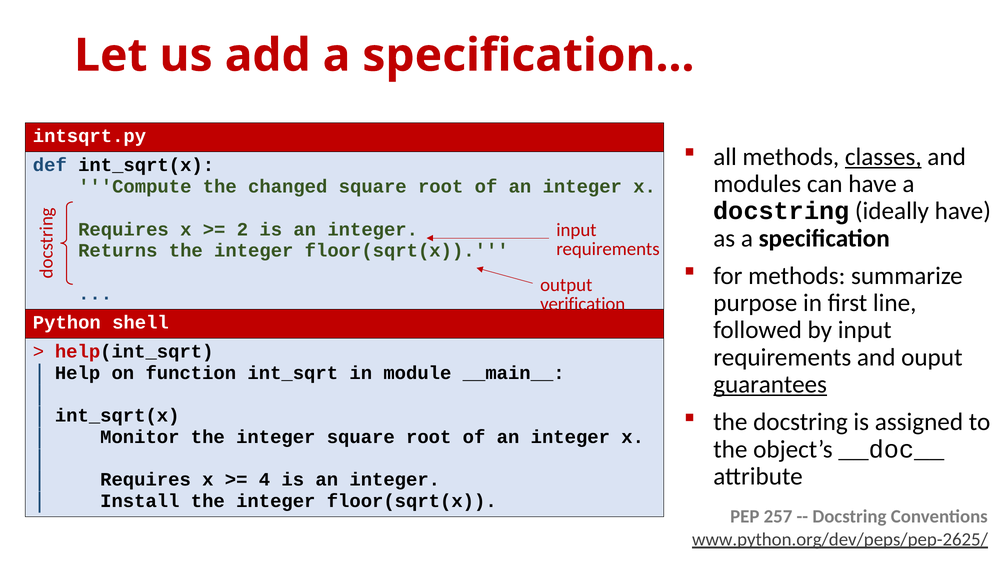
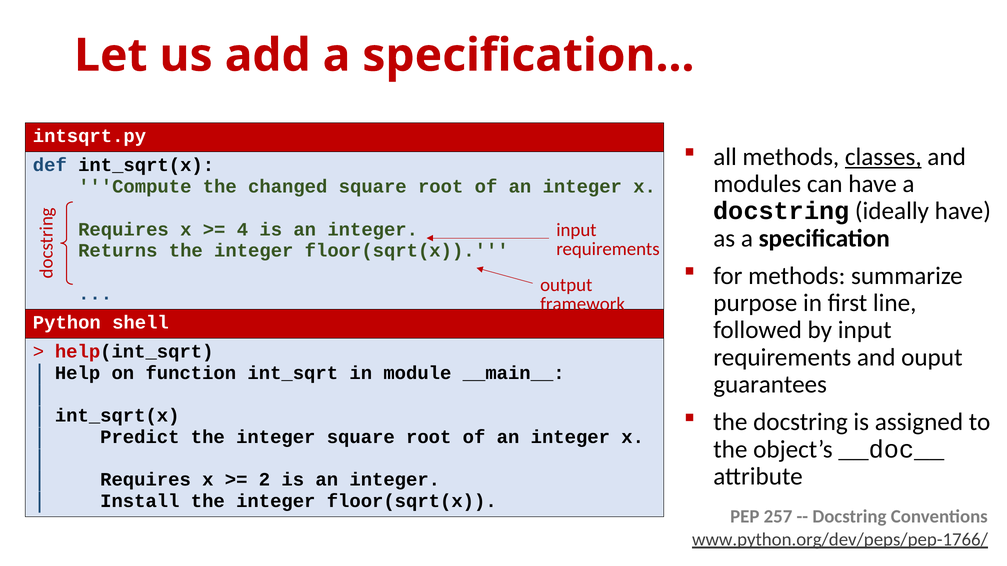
2: 2 -> 4
verification: verification -> framework
guarantees underline: present -> none
Monitor: Monitor -> Predict
4: 4 -> 2
www.python.org/dev/peps/pep-2625/: www.python.org/dev/peps/pep-2625/ -> www.python.org/dev/peps/pep-1766/
